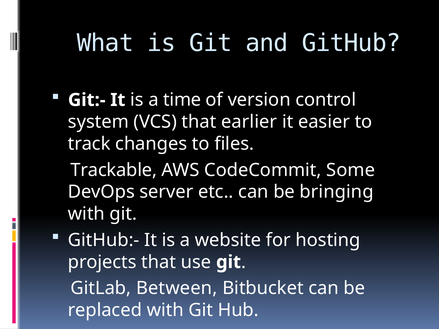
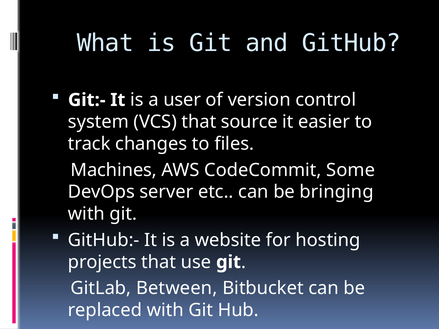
time: time -> user
earlier: earlier -> source
Trackable: Trackable -> Machines
